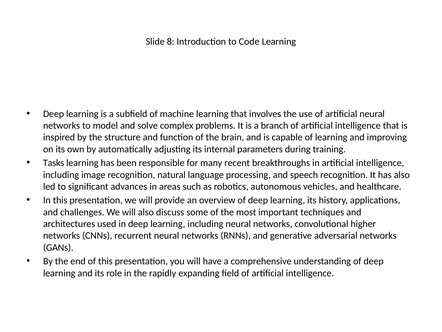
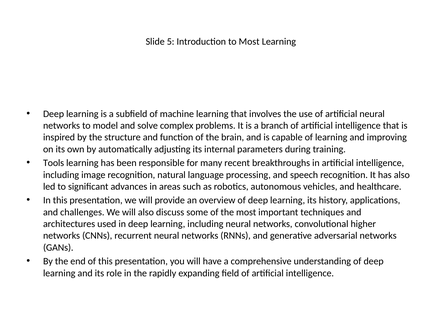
8: 8 -> 5
to Code: Code -> Most
Tasks: Tasks -> Tools
